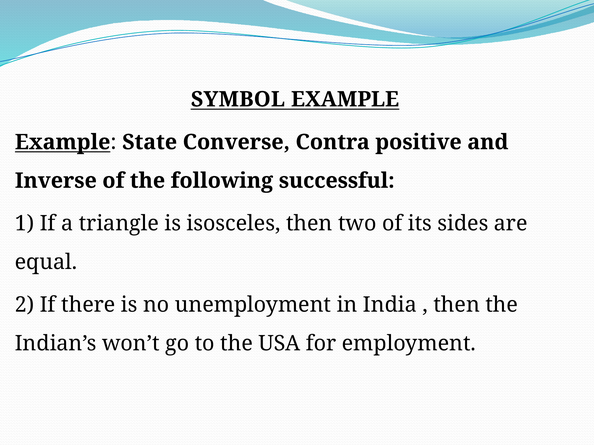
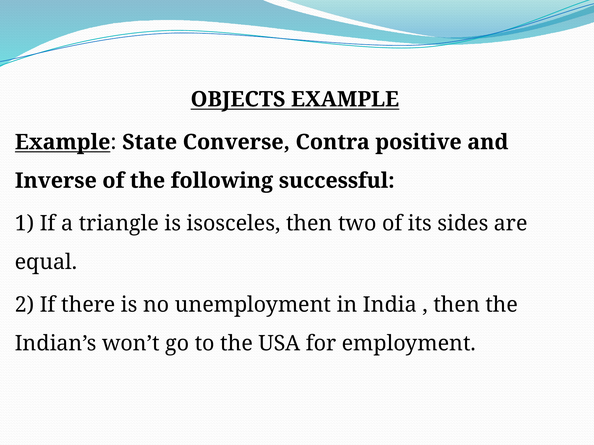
SYMBOL: SYMBOL -> OBJECTS
